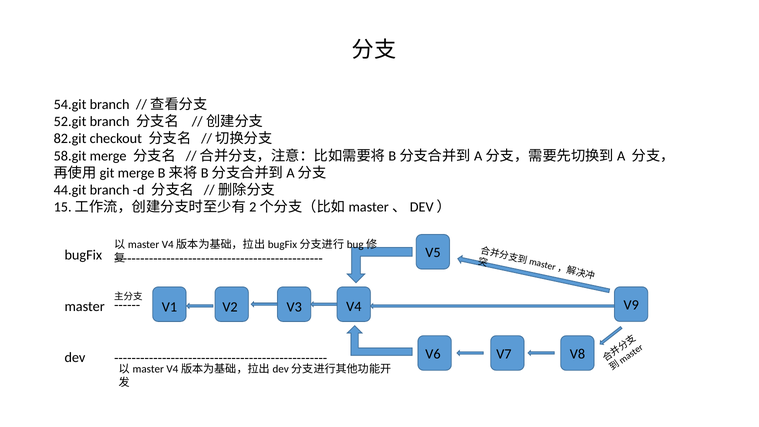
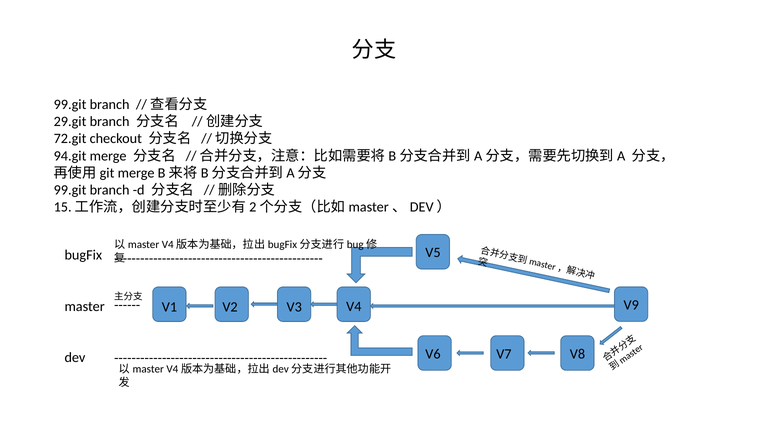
54.git at (70, 105): 54.git -> 99.git
52.git: 52.git -> 29.git
82.git: 82.git -> 72.git
58.git: 58.git -> 94.git
44.git at (70, 190): 44.git -> 99.git
